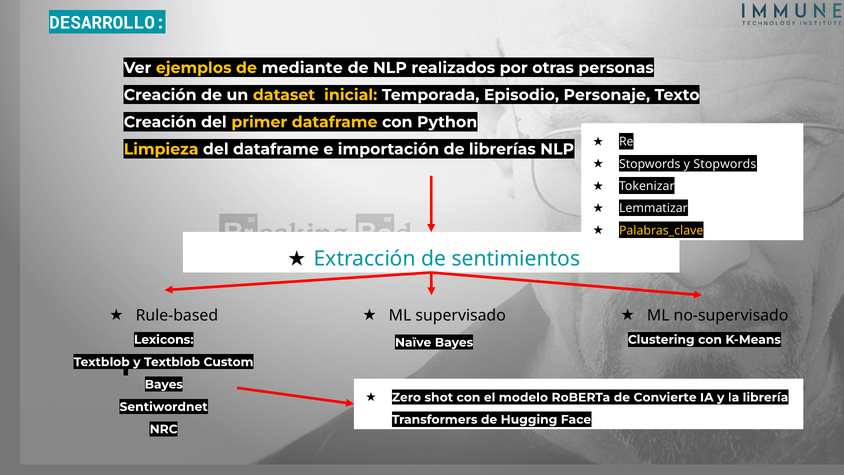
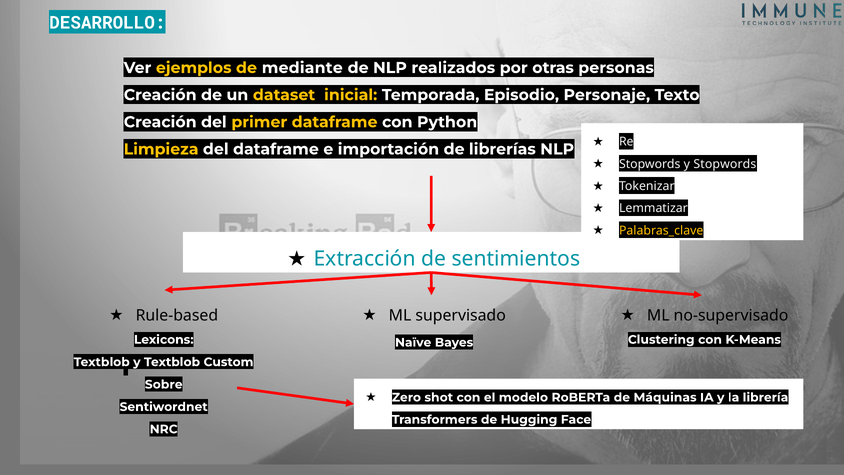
Bayes at (164, 384): Bayes -> Sobre
Convierte: Convierte -> Máquinas
